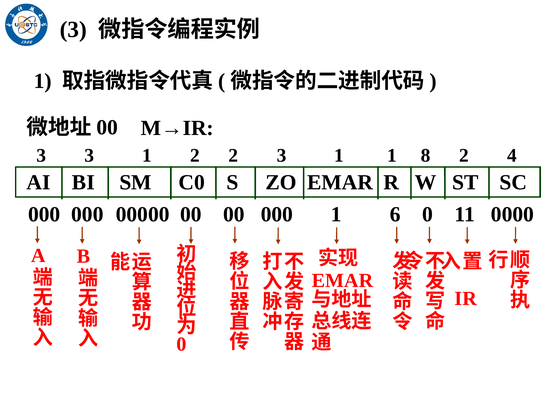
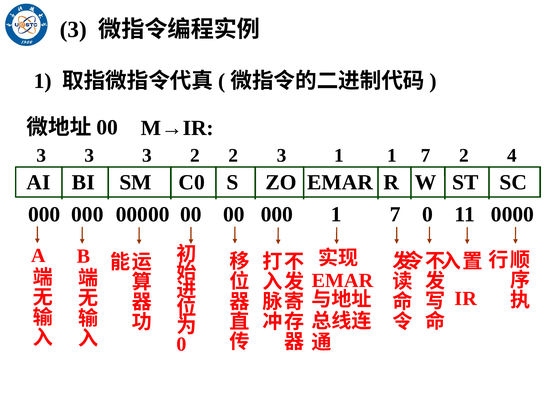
3 3 1: 1 -> 3
1 1 8: 8 -> 7
000 1 6: 6 -> 7
